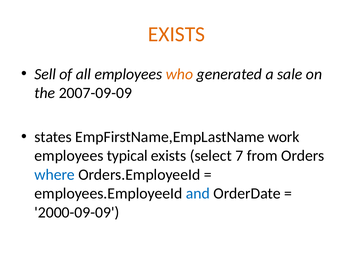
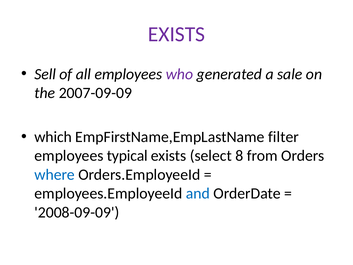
EXISTS at (177, 34) colour: orange -> purple
who colour: orange -> purple
states: states -> which
work: work -> filter
7: 7 -> 8
2000-09-09: 2000-09-09 -> 2008-09-09
